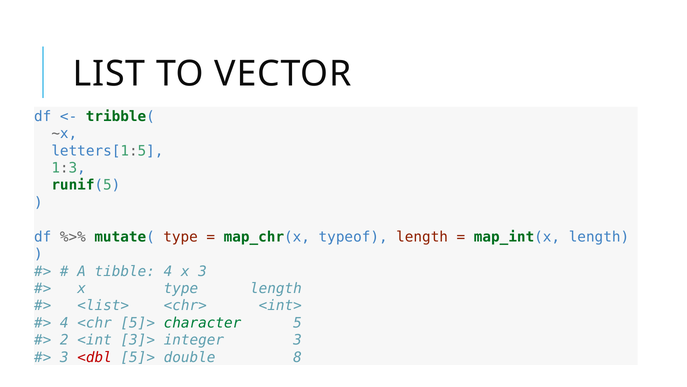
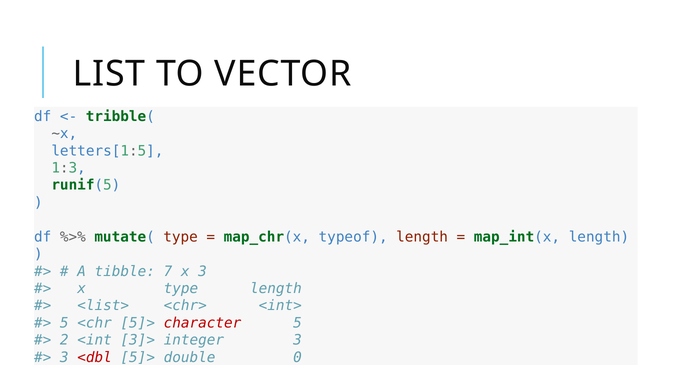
tibble 4: 4 -> 7
4 at (64, 322): 4 -> 5
character colour: green -> red
8: 8 -> 0
